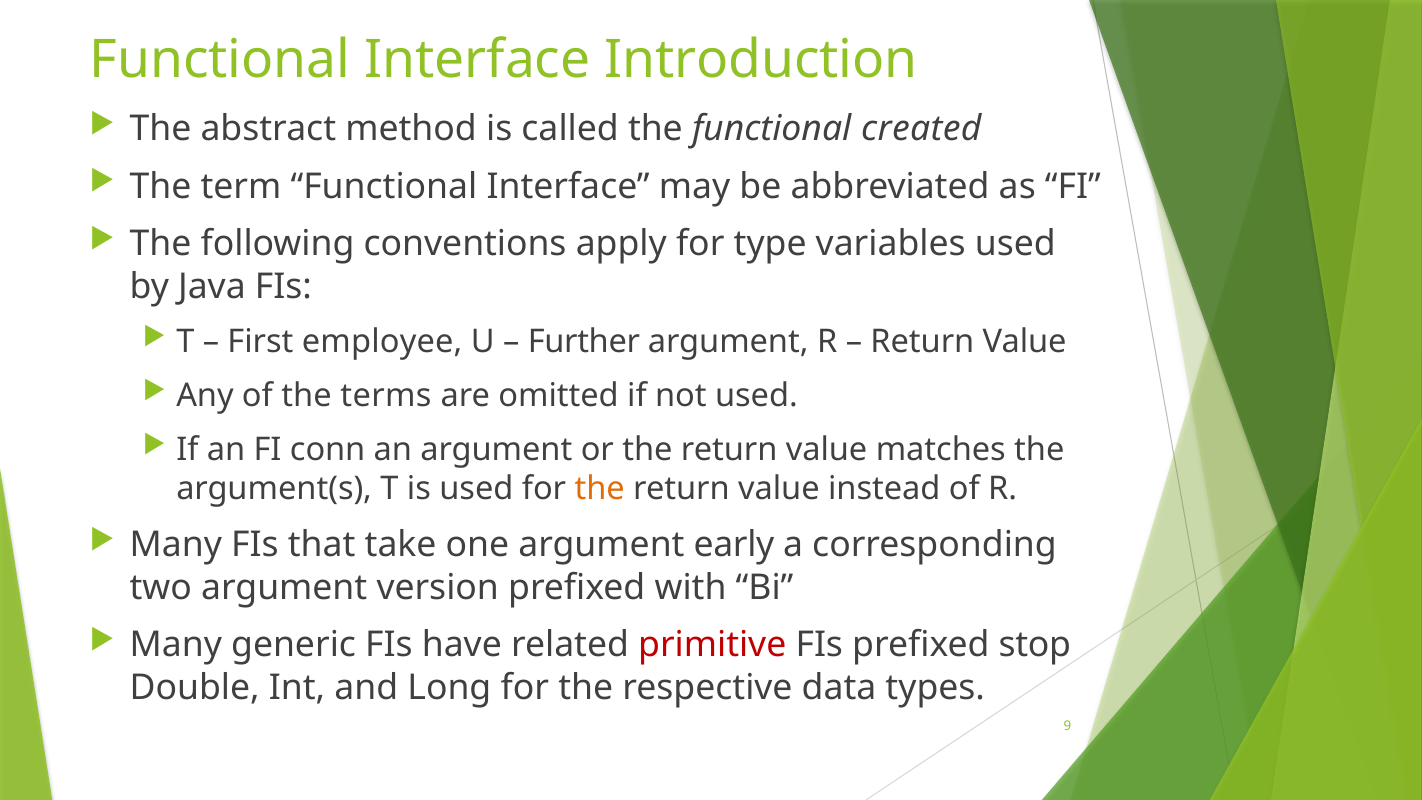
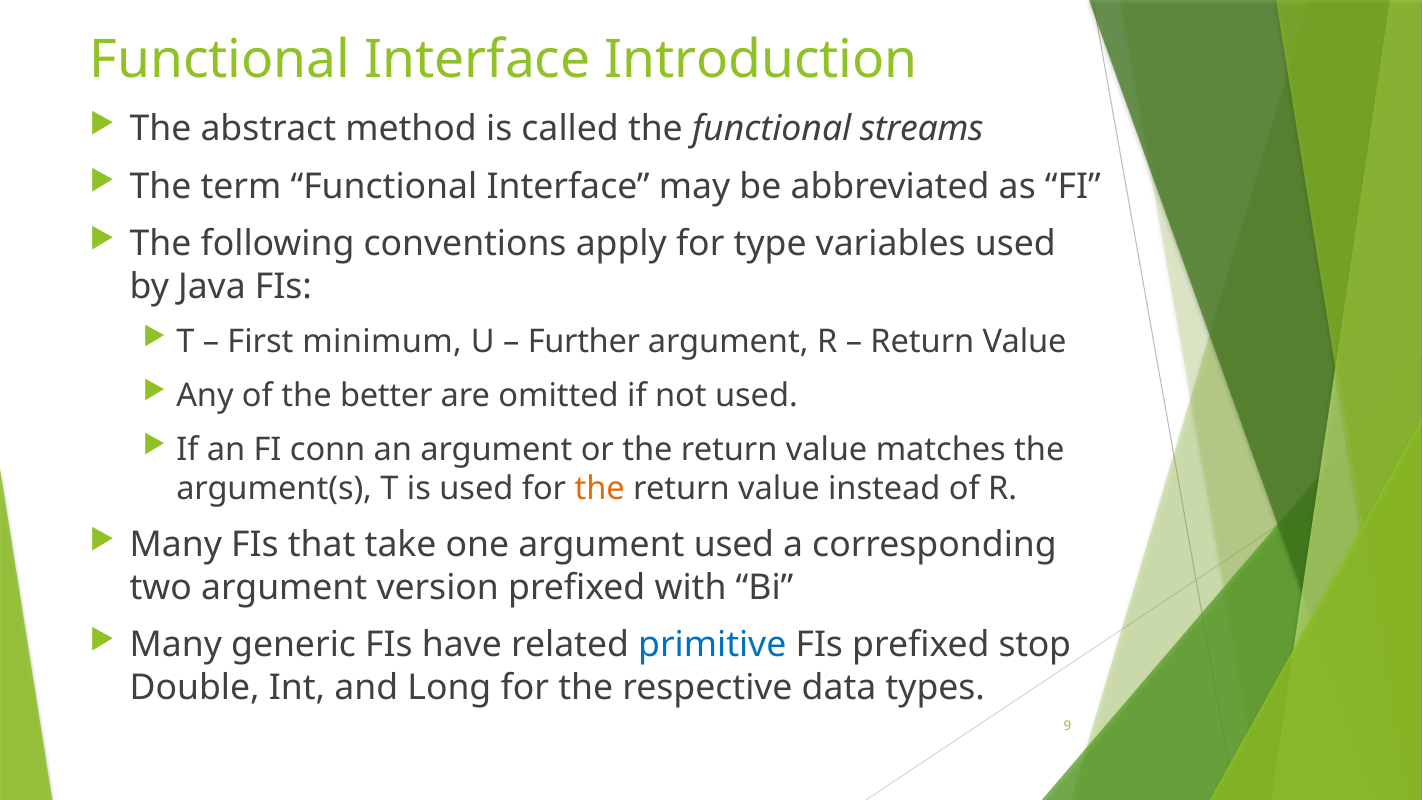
created: created -> streams
employee: employee -> minimum
terms: terms -> better
argument early: early -> used
primitive colour: red -> blue
